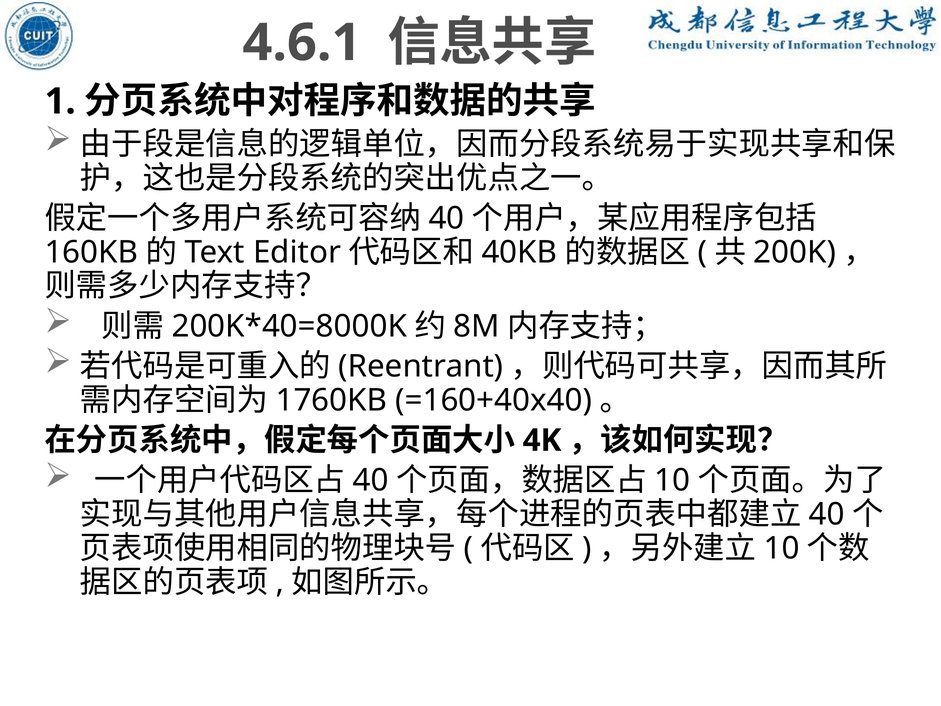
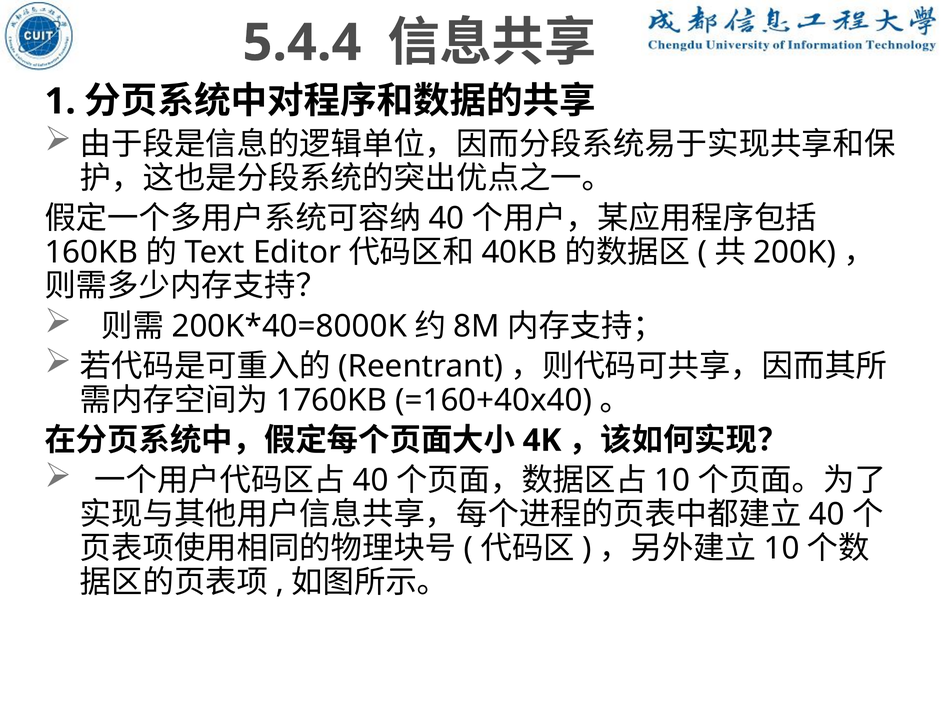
4.6.1: 4.6.1 -> 5.4.4
